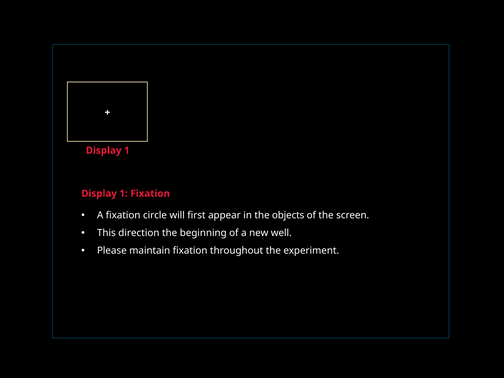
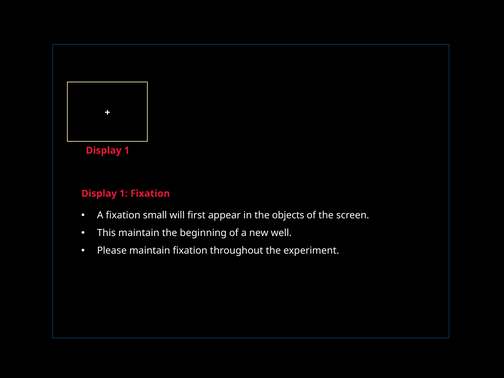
circle: circle -> small
This direction: direction -> maintain
